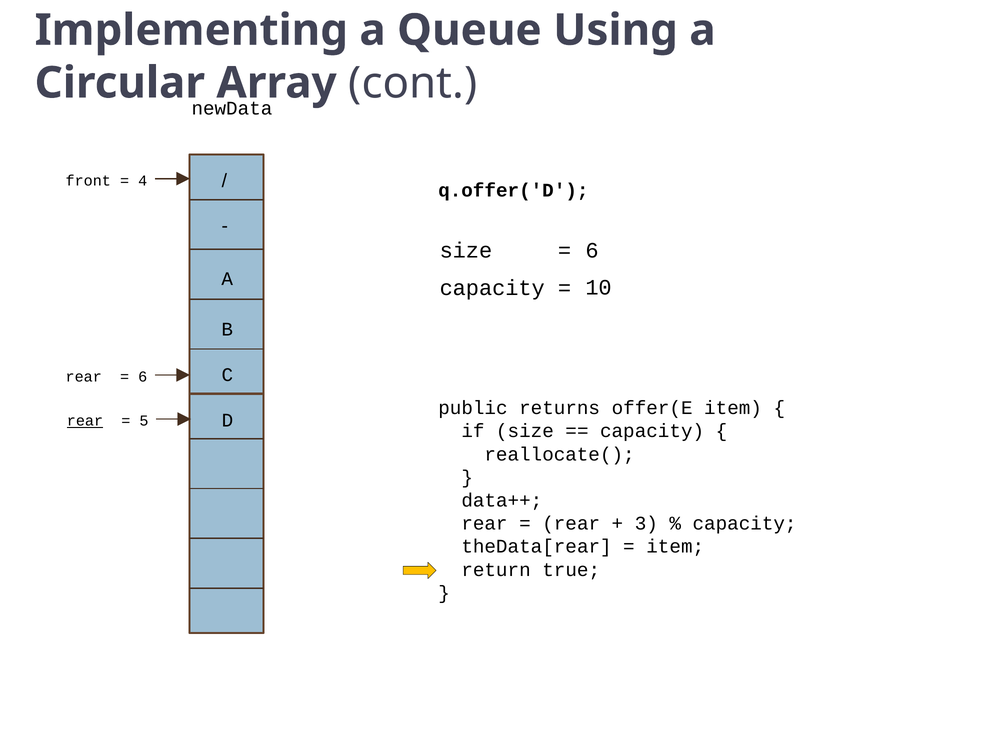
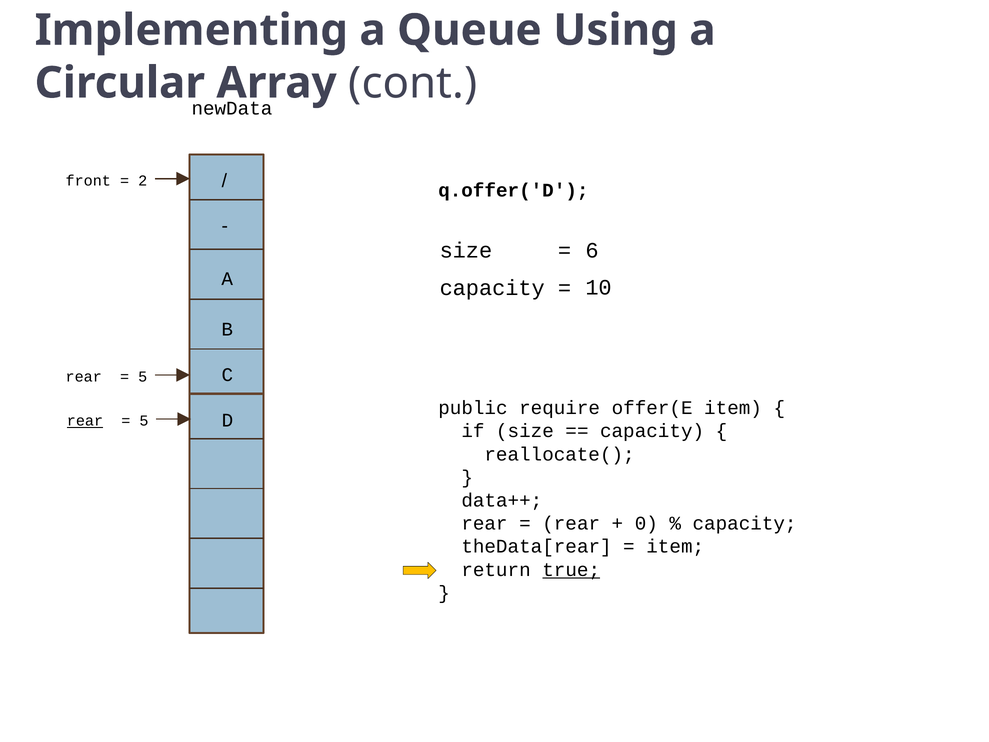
4: 4 -> 2
6 at (143, 377): 6 -> 5
returns: returns -> require
3: 3 -> 0
true underline: none -> present
